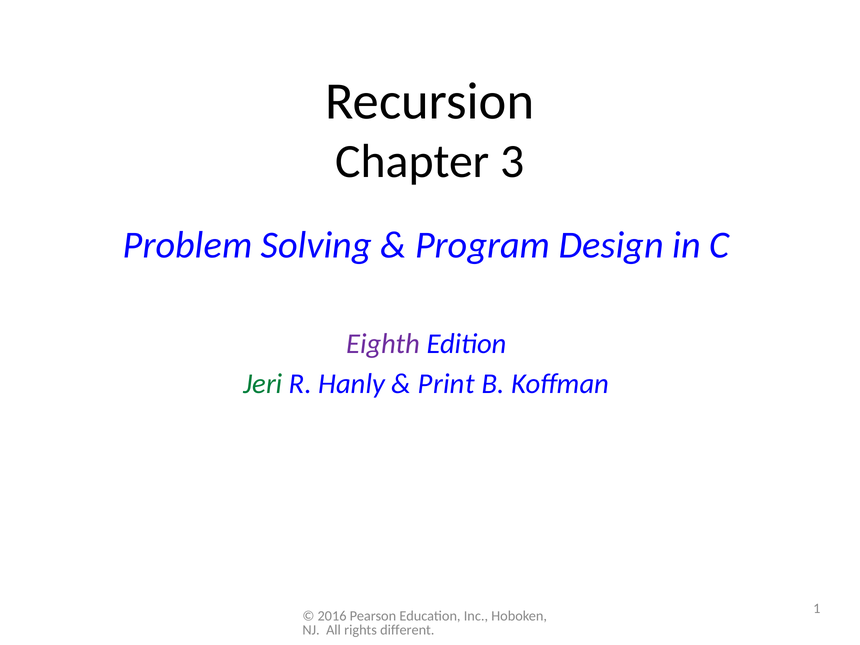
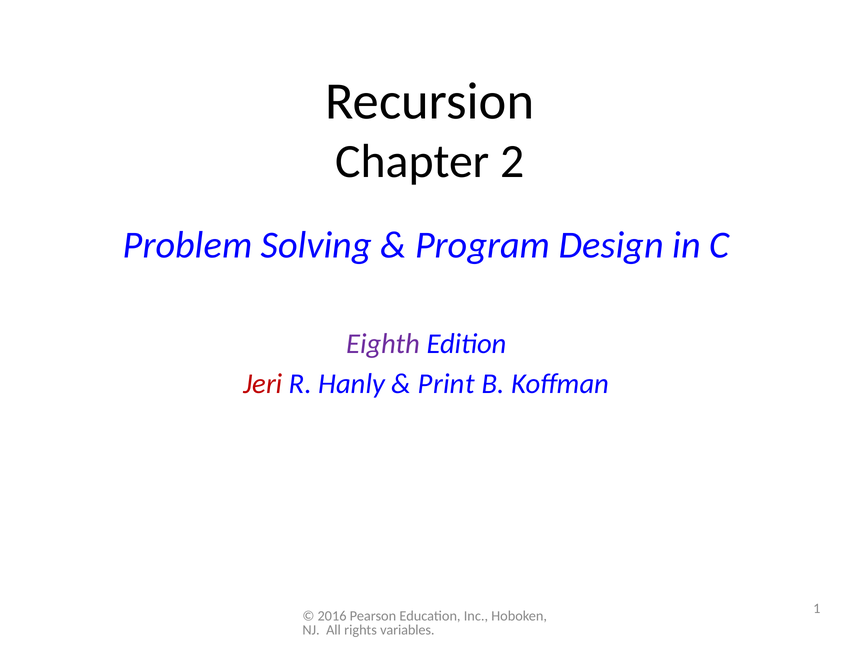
3: 3 -> 2
Jeri colour: green -> red
different: different -> variables
